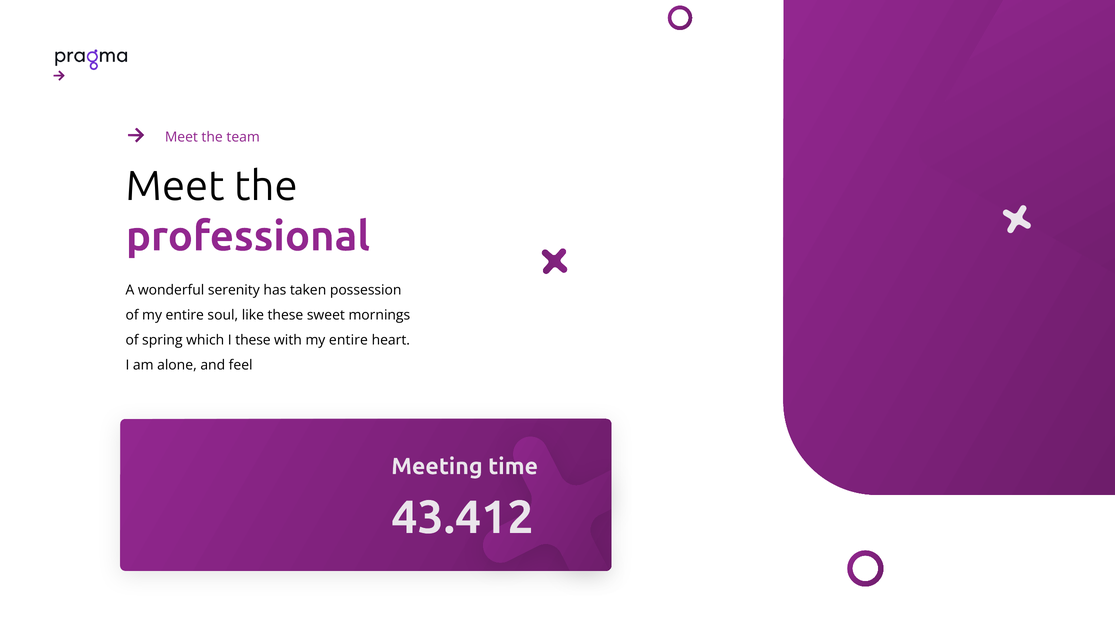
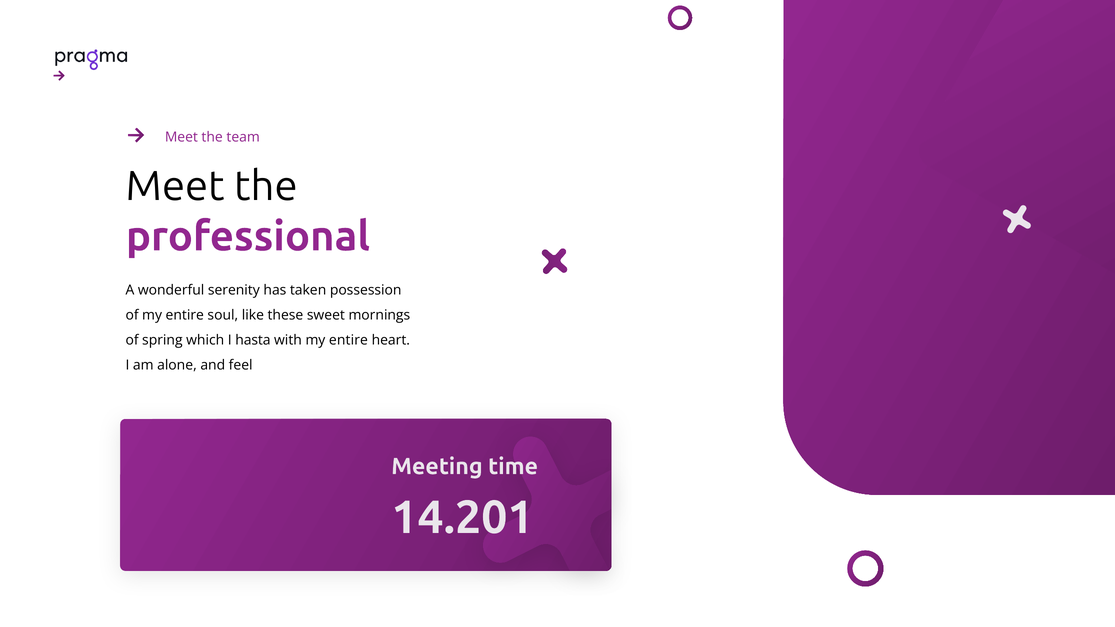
I these: these -> hasta
43.412: 43.412 -> 14.201
